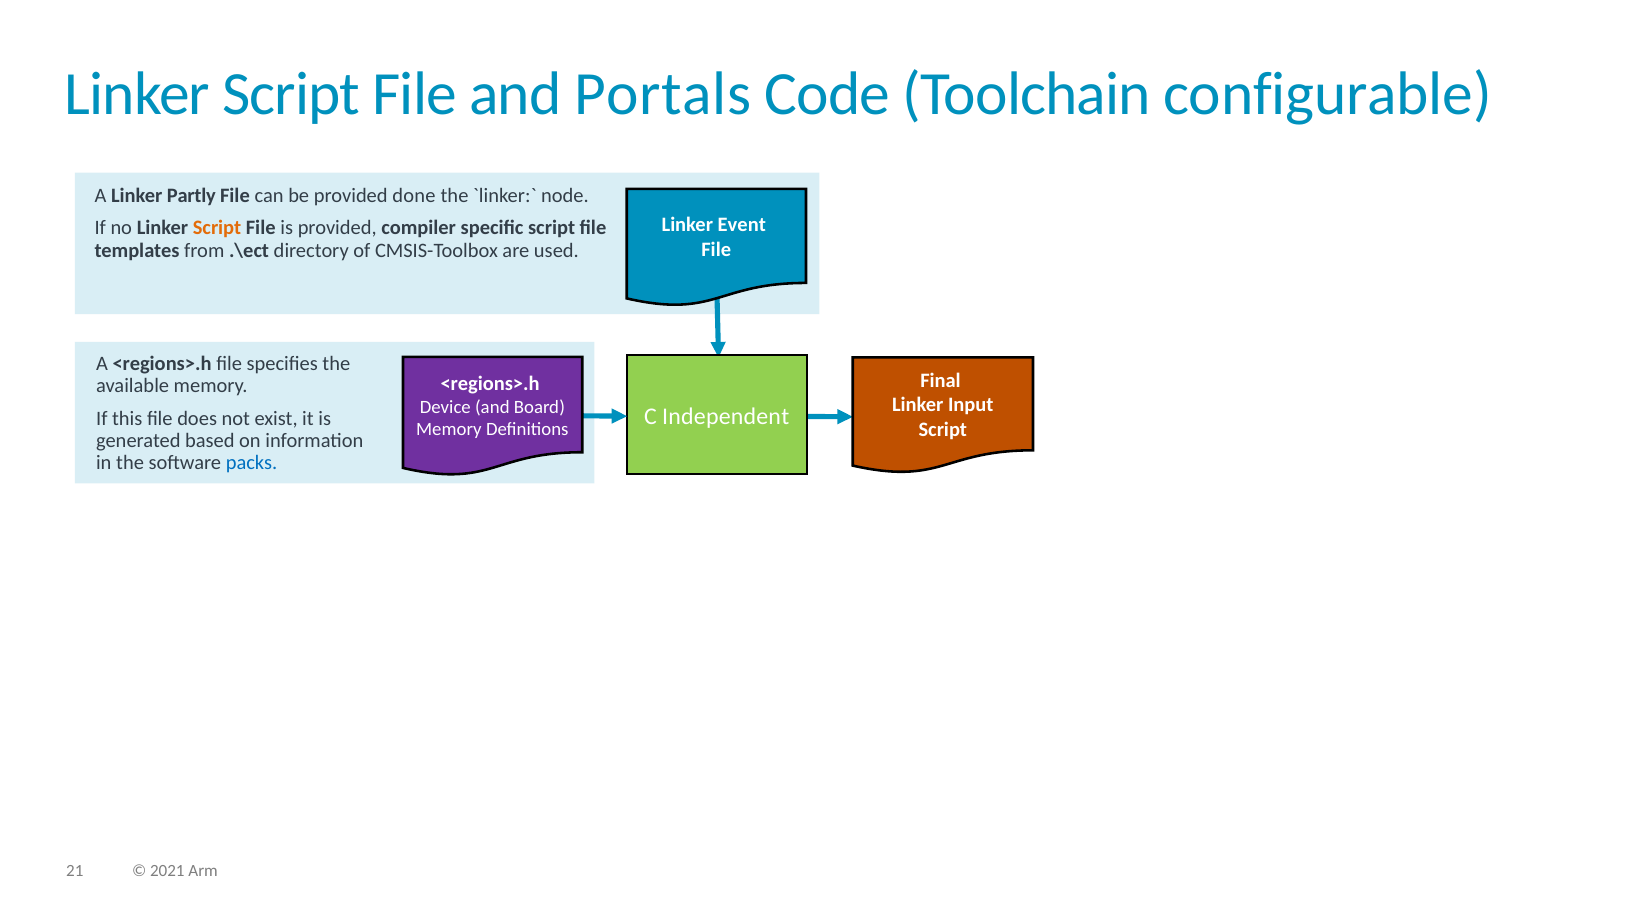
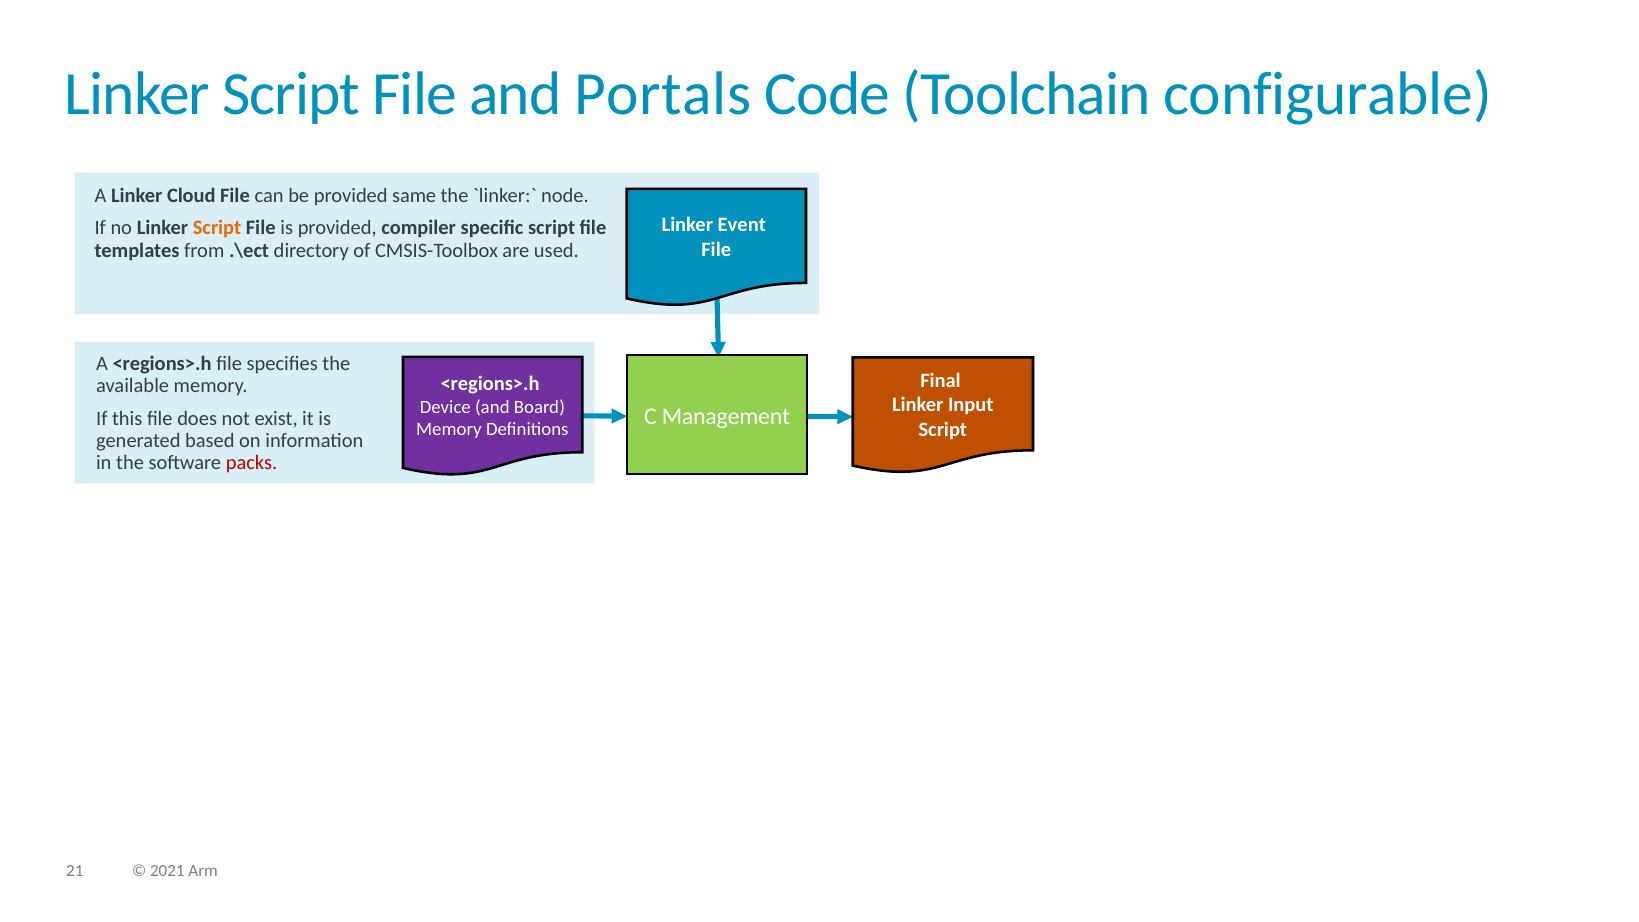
Partly: Partly -> Cloud
done: done -> same
Independent: Independent -> Management
packs colour: blue -> red
